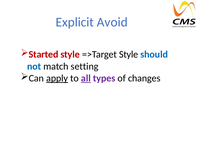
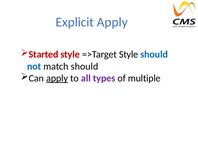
Explicit Avoid: Avoid -> Apply
match setting: setting -> should
all underline: present -> none
changes: changes -> multiple
